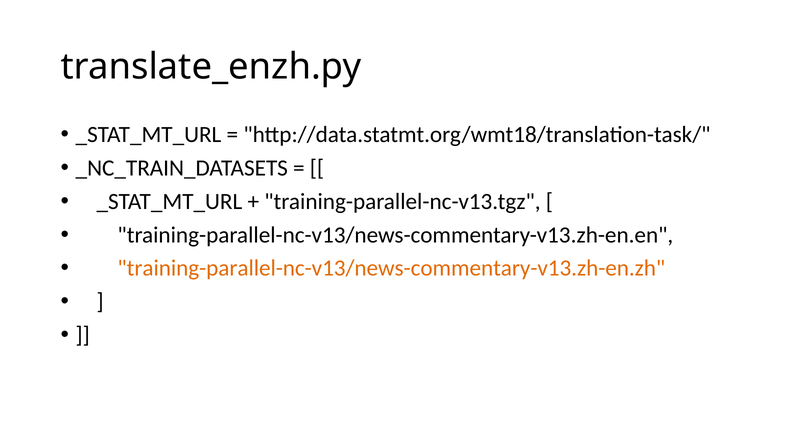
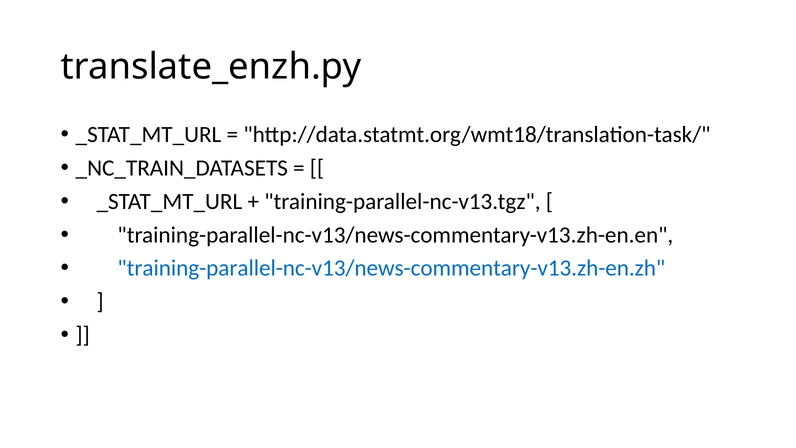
training-parallel-nc-v13/news-commentary-v13.zh-en.zh colour: orange -> blue
